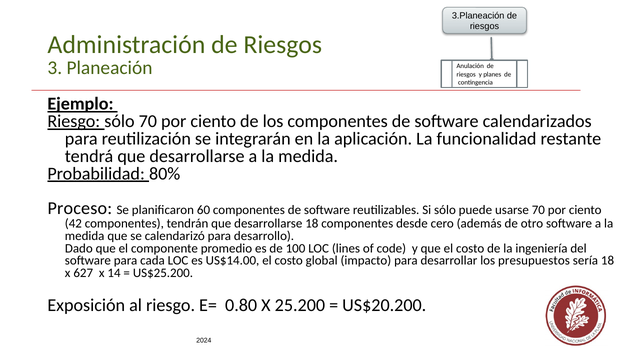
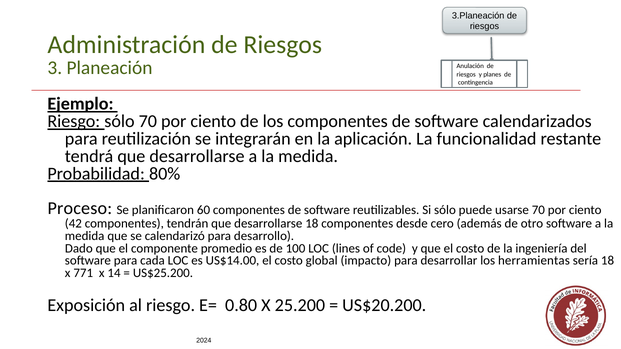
presupuestos: presupuestos -> herramientas
627: 627 -> 771
